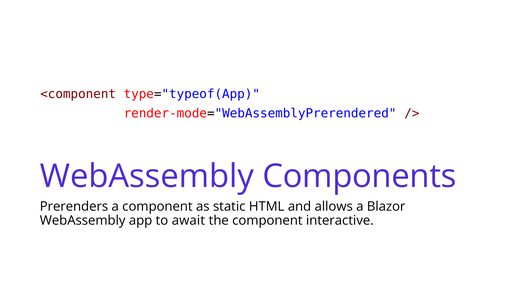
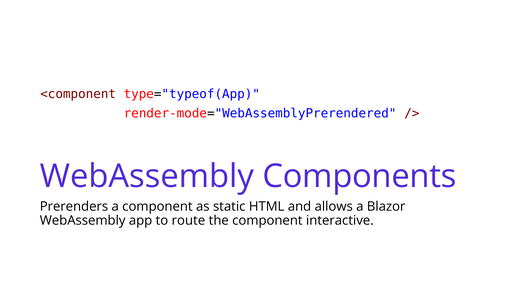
await: await -> route
